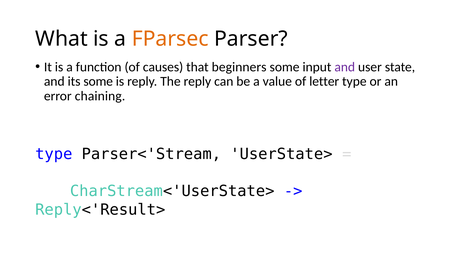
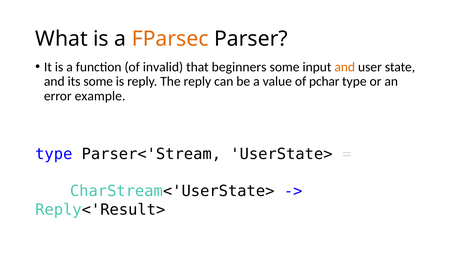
causes: causes -> invalid
and at (345, 67) colour: purple -> orange
letter: letter -> pchar
chaining: chaining -> example
